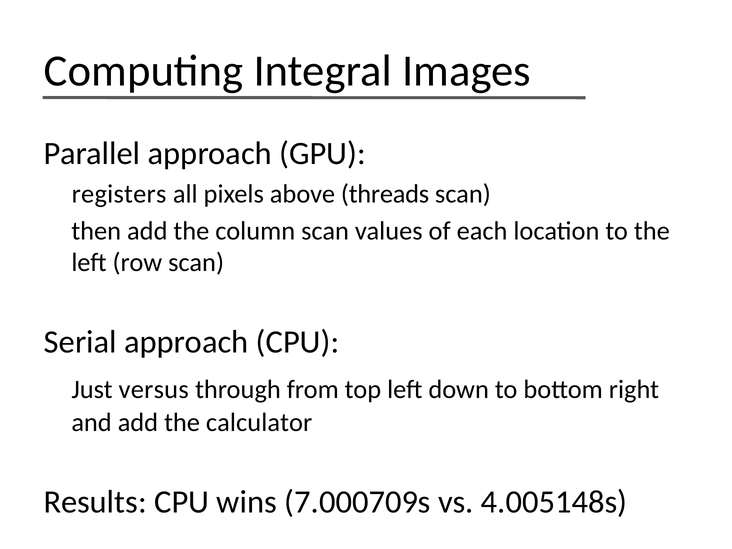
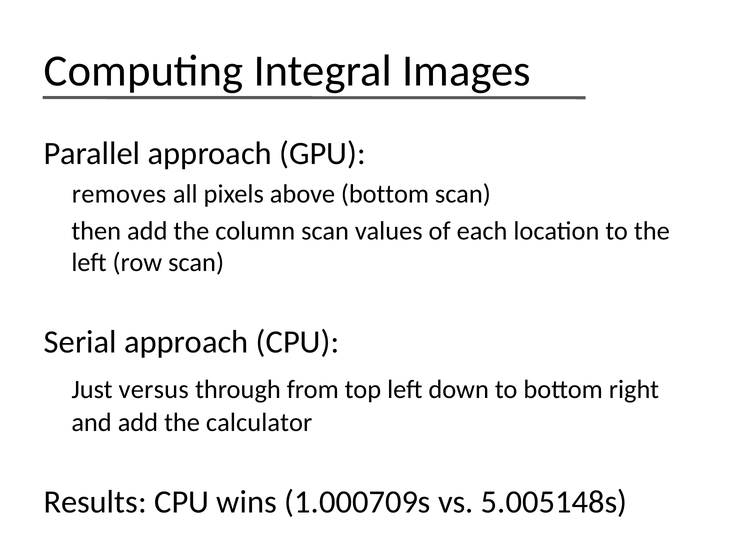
registers: registers -> removes
above threads: threads -> bottom
7.000709s: 7.000709s -> 1.000709s
4.005148s: 4.005148s -> 5.005148s
